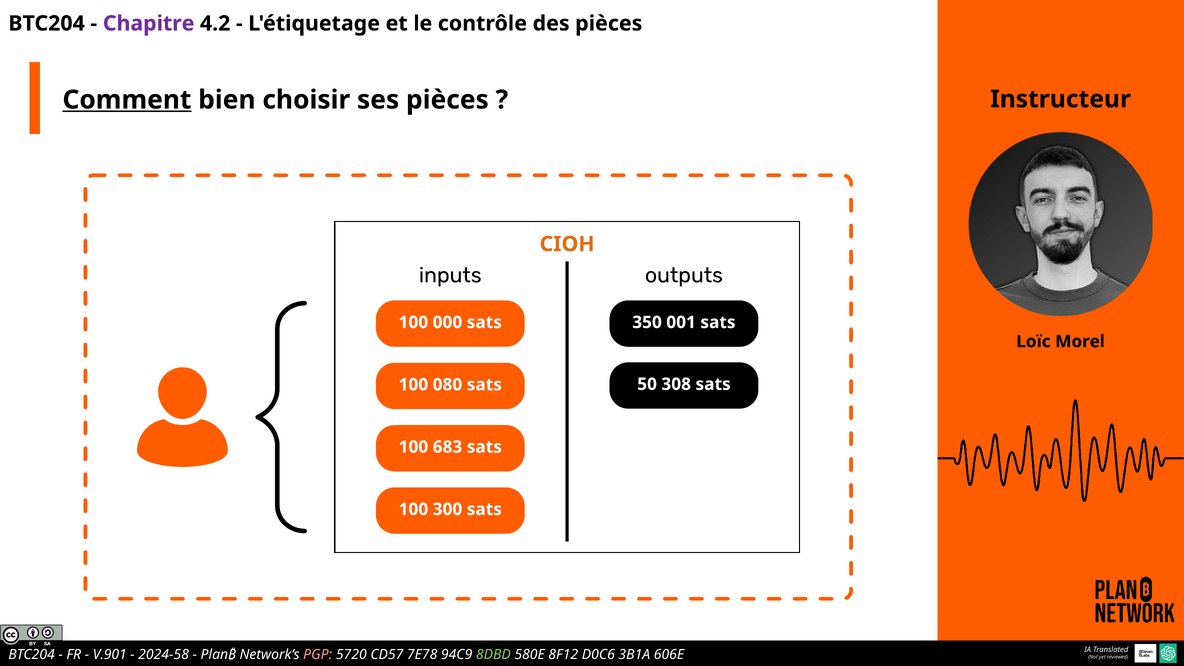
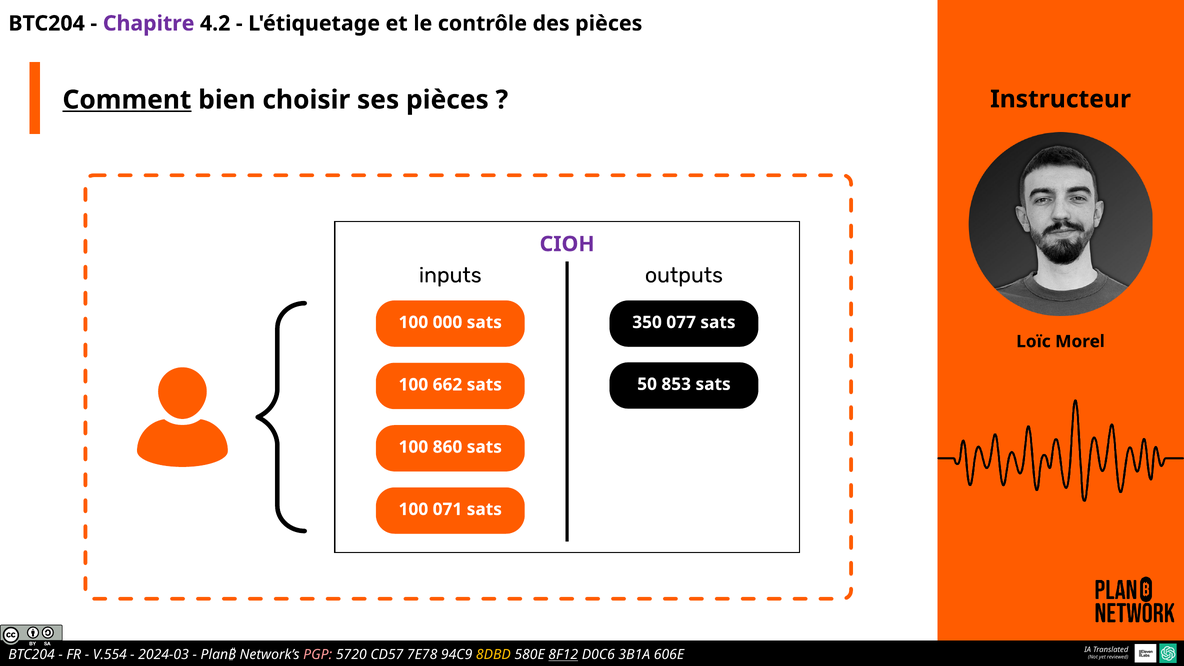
CIOH colour: orange -> purple
001: 001 -> 077
308: 308 -> 853
080: 080 -> 662
683: 683 -> 860
300: 300 -> 071
V.901: V.901 -> V.554
2024-58: 2024-58 -> 2024-03
8DBD colour: light green -> yellow
8F12 underline: none -> present
